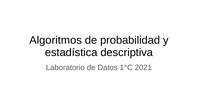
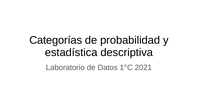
Algoritmos: Algoritmos -> Categorías
